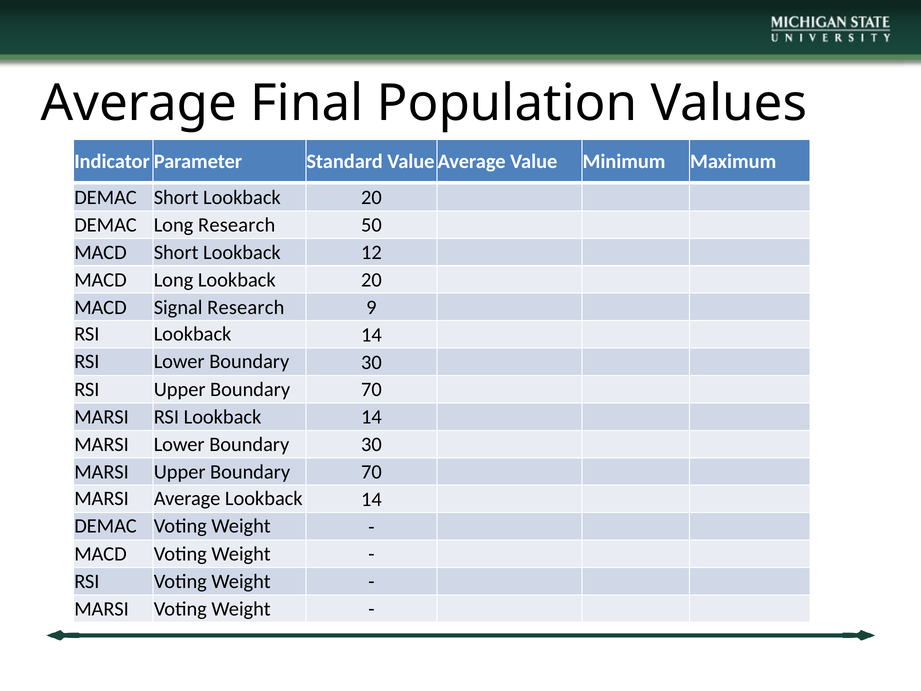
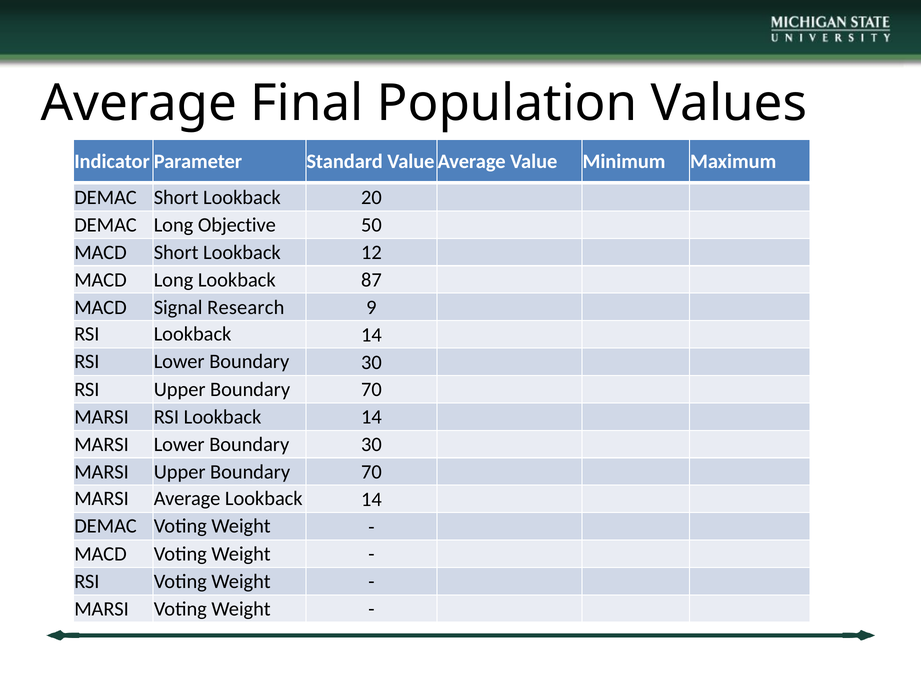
Long Research: Research -> Objective
Long Lookback 20: 20 -> 87
